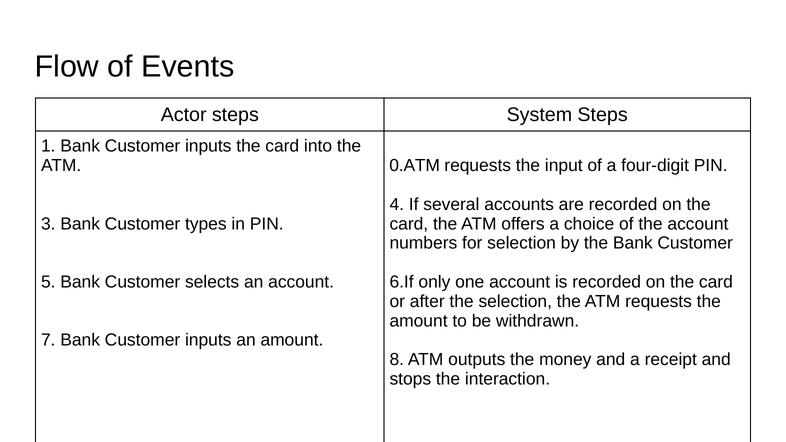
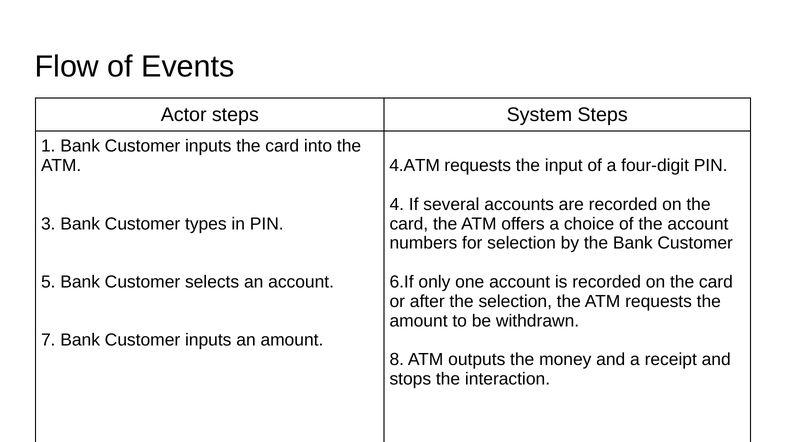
0.ATM: 0.ATM -> 4.ATM
